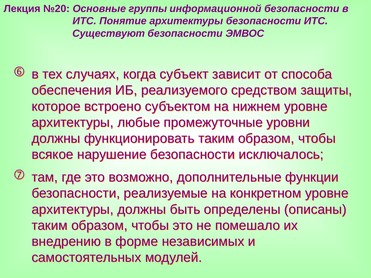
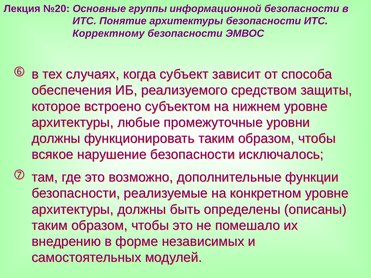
Существуют: Существуют -> Корректному
